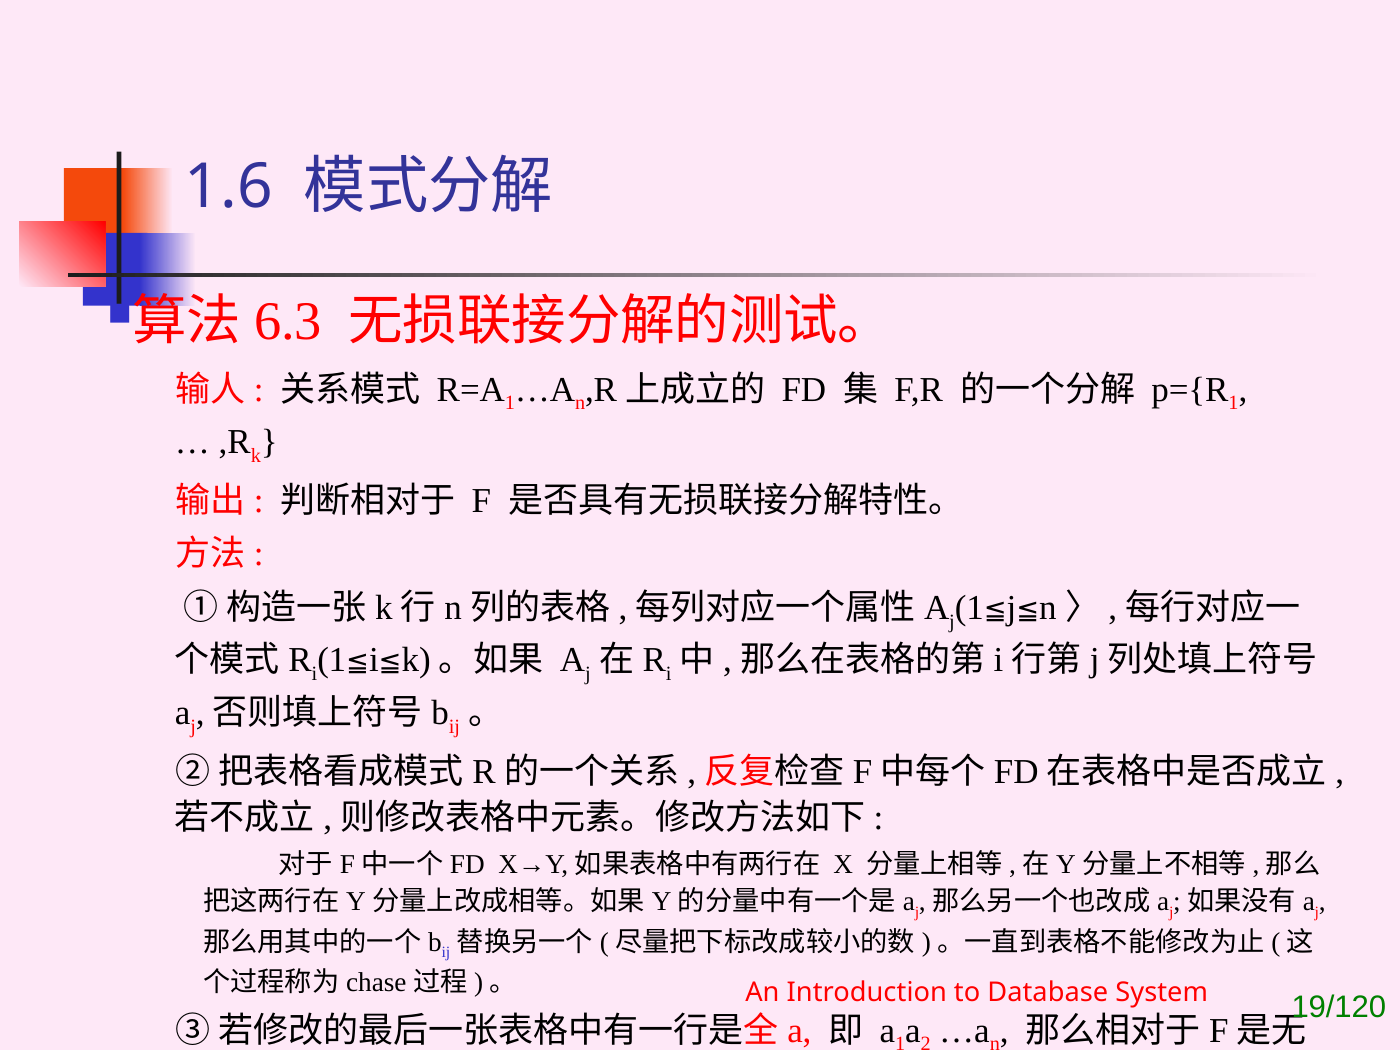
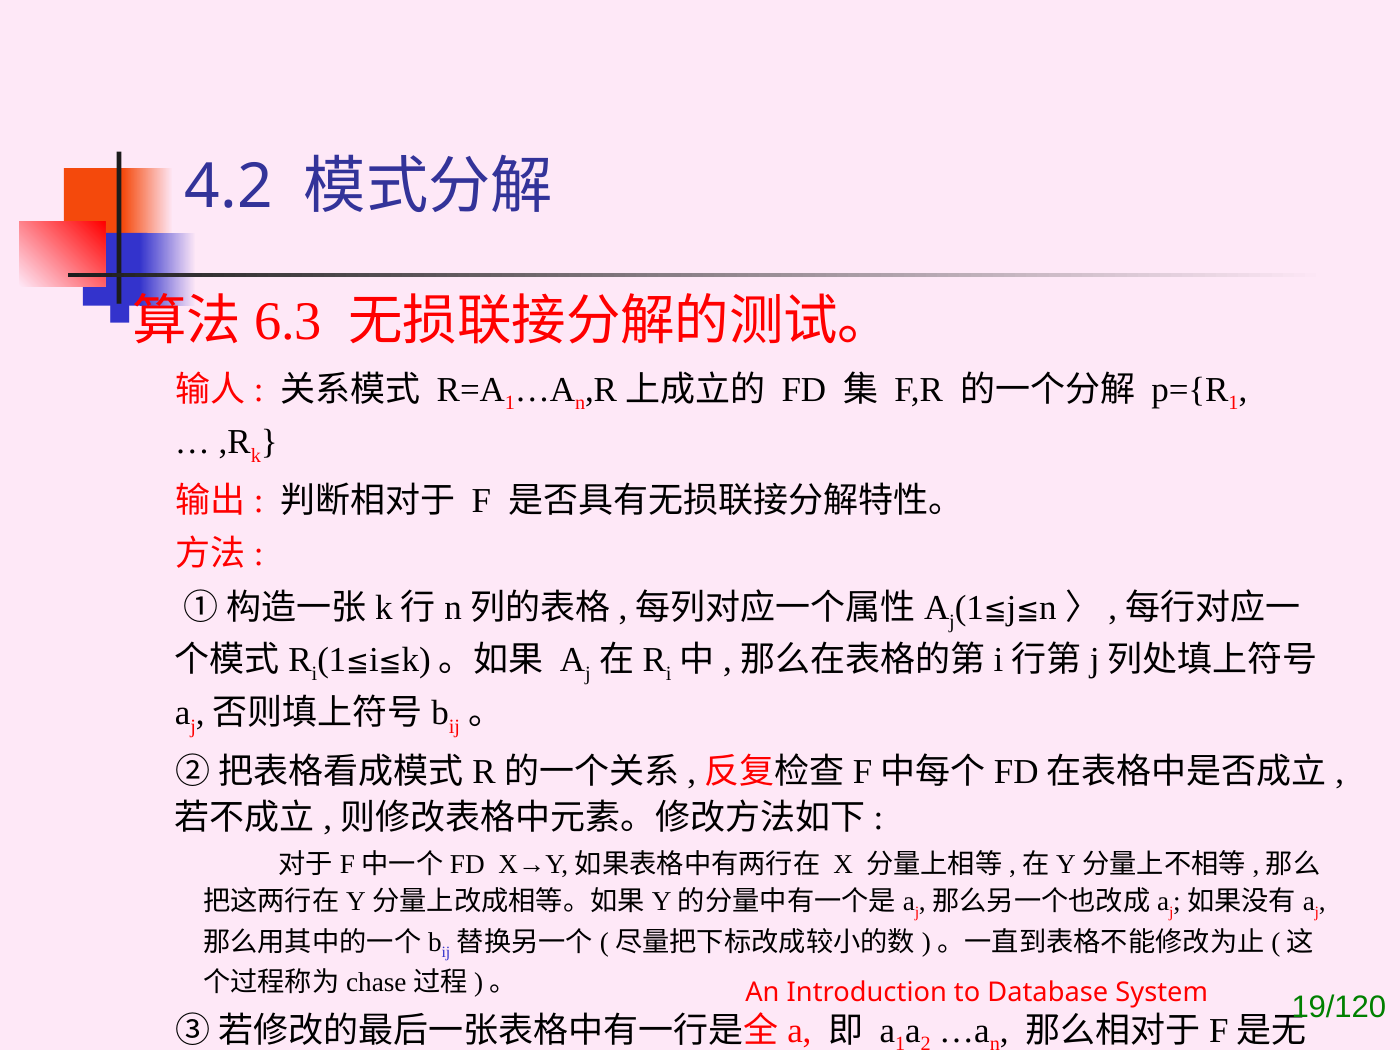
1.6: 1.6 -> 4.2
